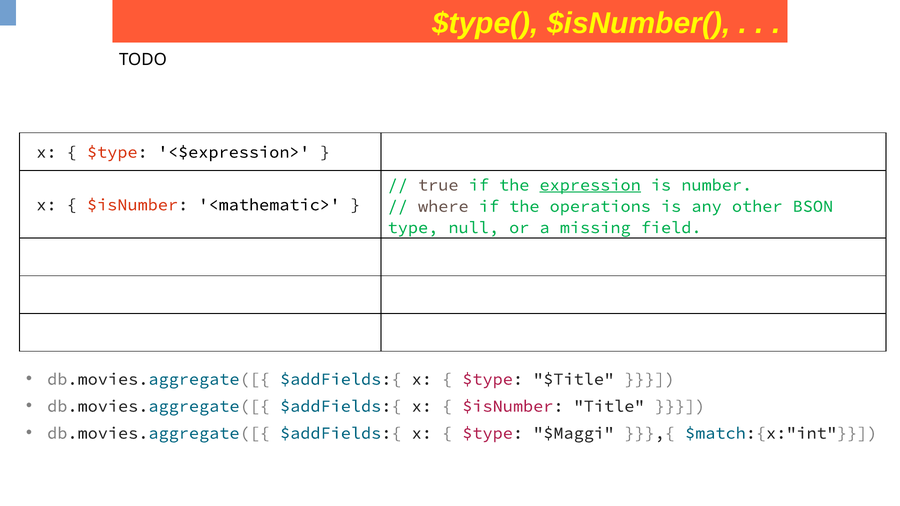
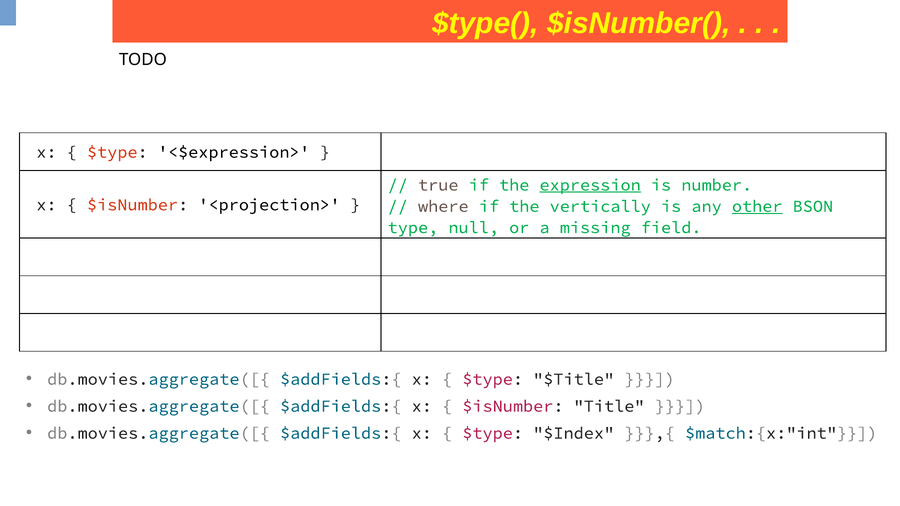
<mathematic>: <mathematic> -> <projection>
operations: operations -> vertically
other underline: none -> present
$Maggi: $Maggi -> $Index
